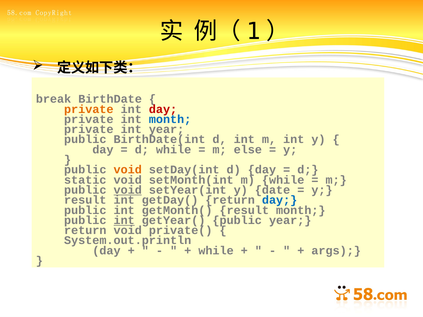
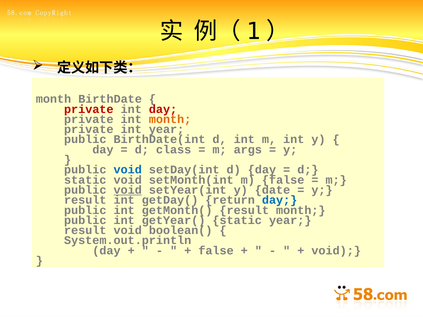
break at (54, 99): break -> month
private at (89, 109) colour: orange -> red
month at (170, 119) colour: blue -> orange
d while: while -> class
else: else -> args
void at (128, 170) colour: orange -> blue
m while: while -> false
int at (124, 220) underline: present -> none
getYear( public: public -> static
return at (85, 231): return -> result
private(: private( -> boolean(
while at (216, 251): while -> false
args at (336, 251): args -> void
